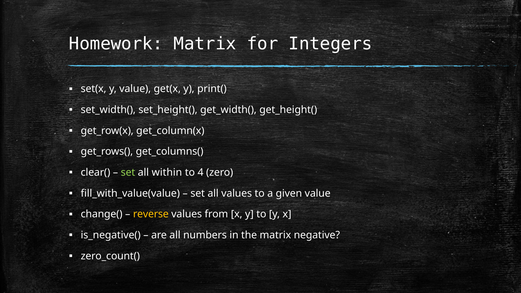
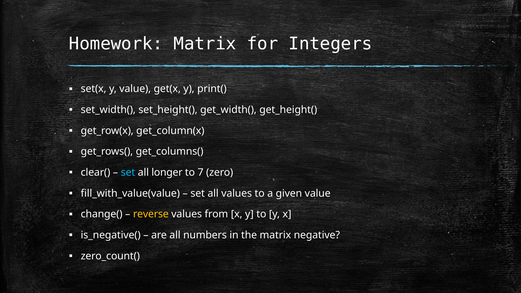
set at (128, 173) colour: light green -> light blue
within: within -> longer
4: 4 -> 7
